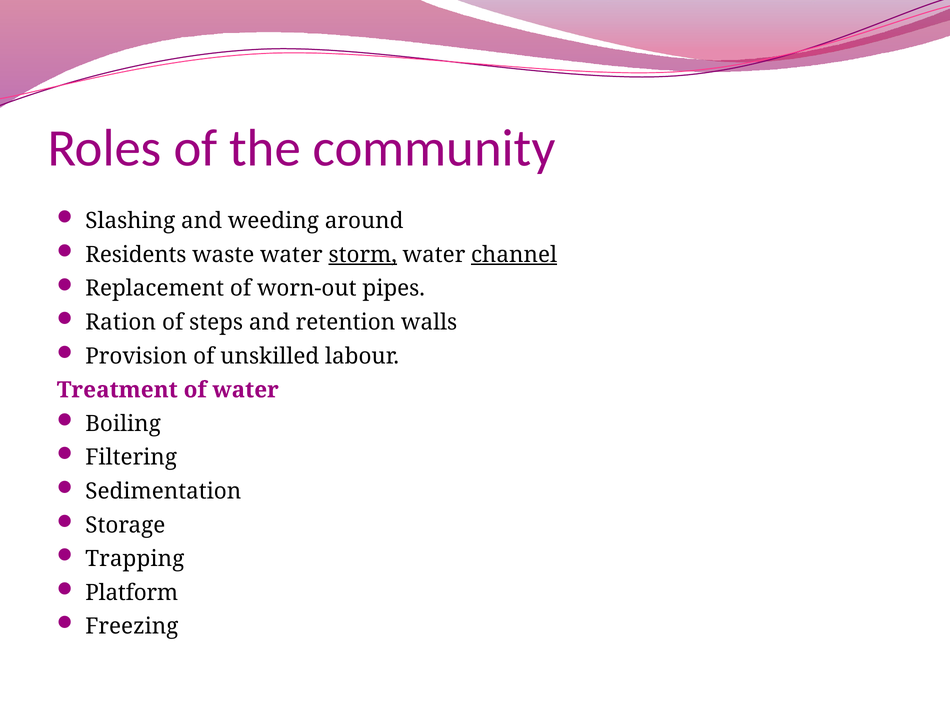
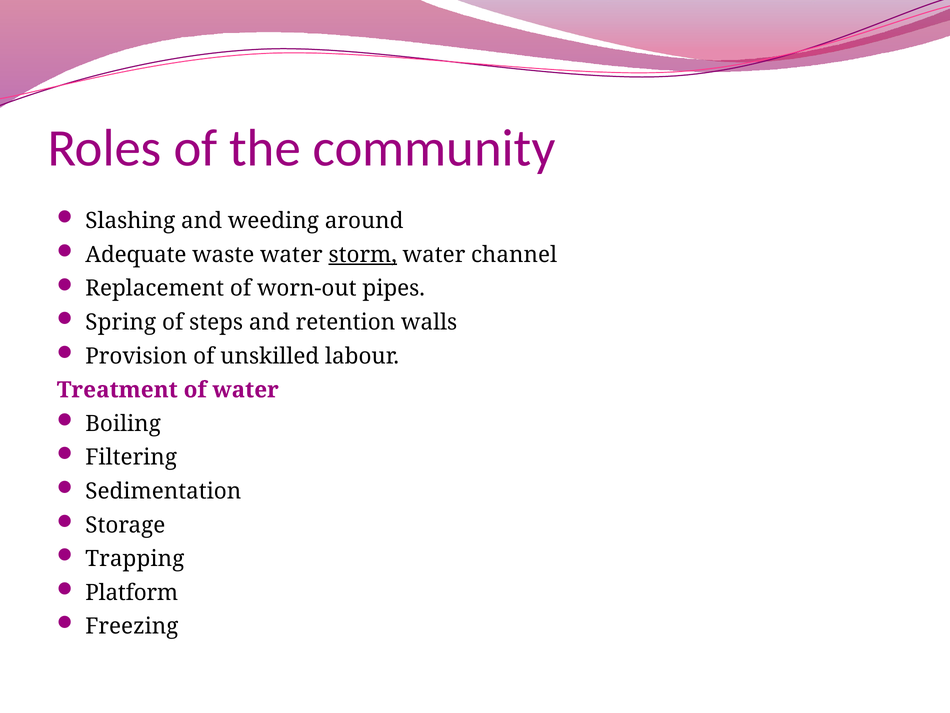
Residents: Residents -> Adequate
channel underline: present -> none
Ration: Ration -> Spring
